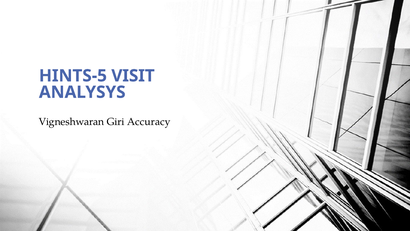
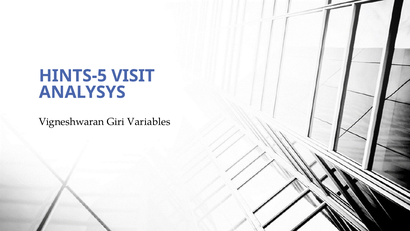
Accuracy: Accuracy -> Variables
